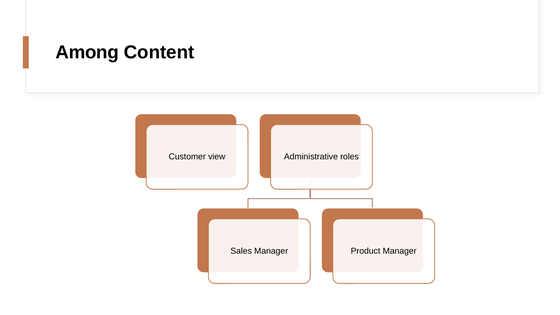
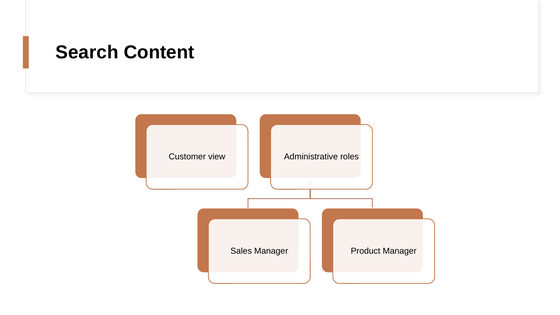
Among: Among -> Search
